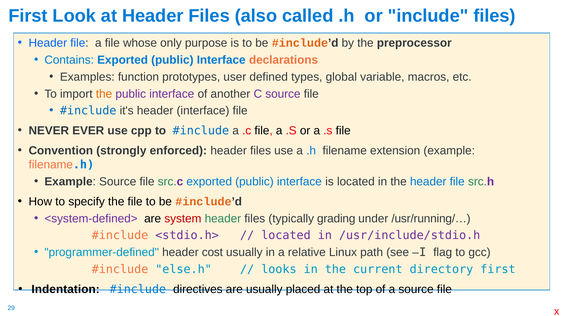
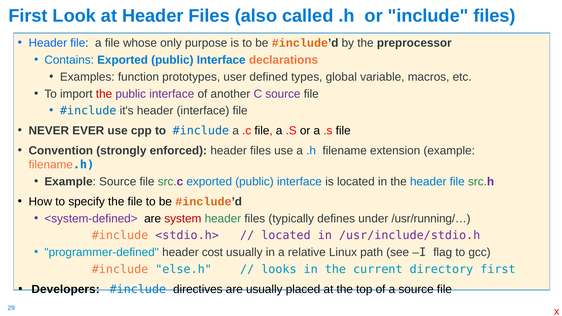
the at (104, 94) colour: orange -> red
grading: grading -> defines
Indentation: Indentation -> Developers
